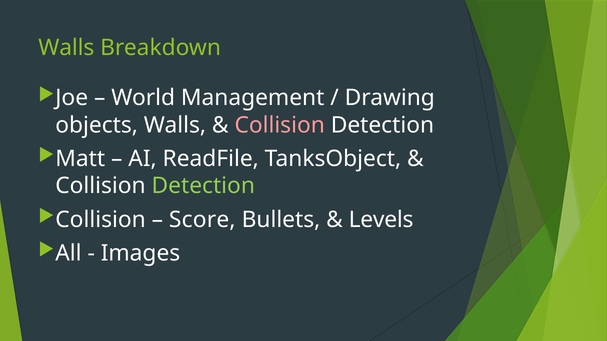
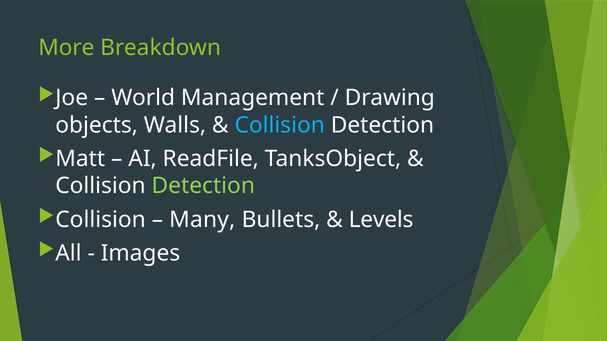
Walls at (66, 48): Walls -> More
Collision at (280, 125) colour: pink -> light blue
Score: Score -> Many
